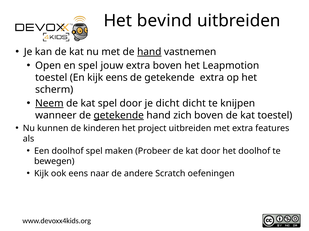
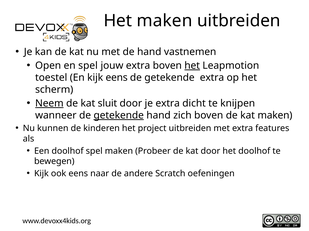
Het bevind: bevind -> maken
hand at (149, 52) underline: present -> none
het at (192, 66) underline: none -> present
kat spel: spel -> sluit
je dicht: dicht -> extra
kat toestel: toestel -> maken
